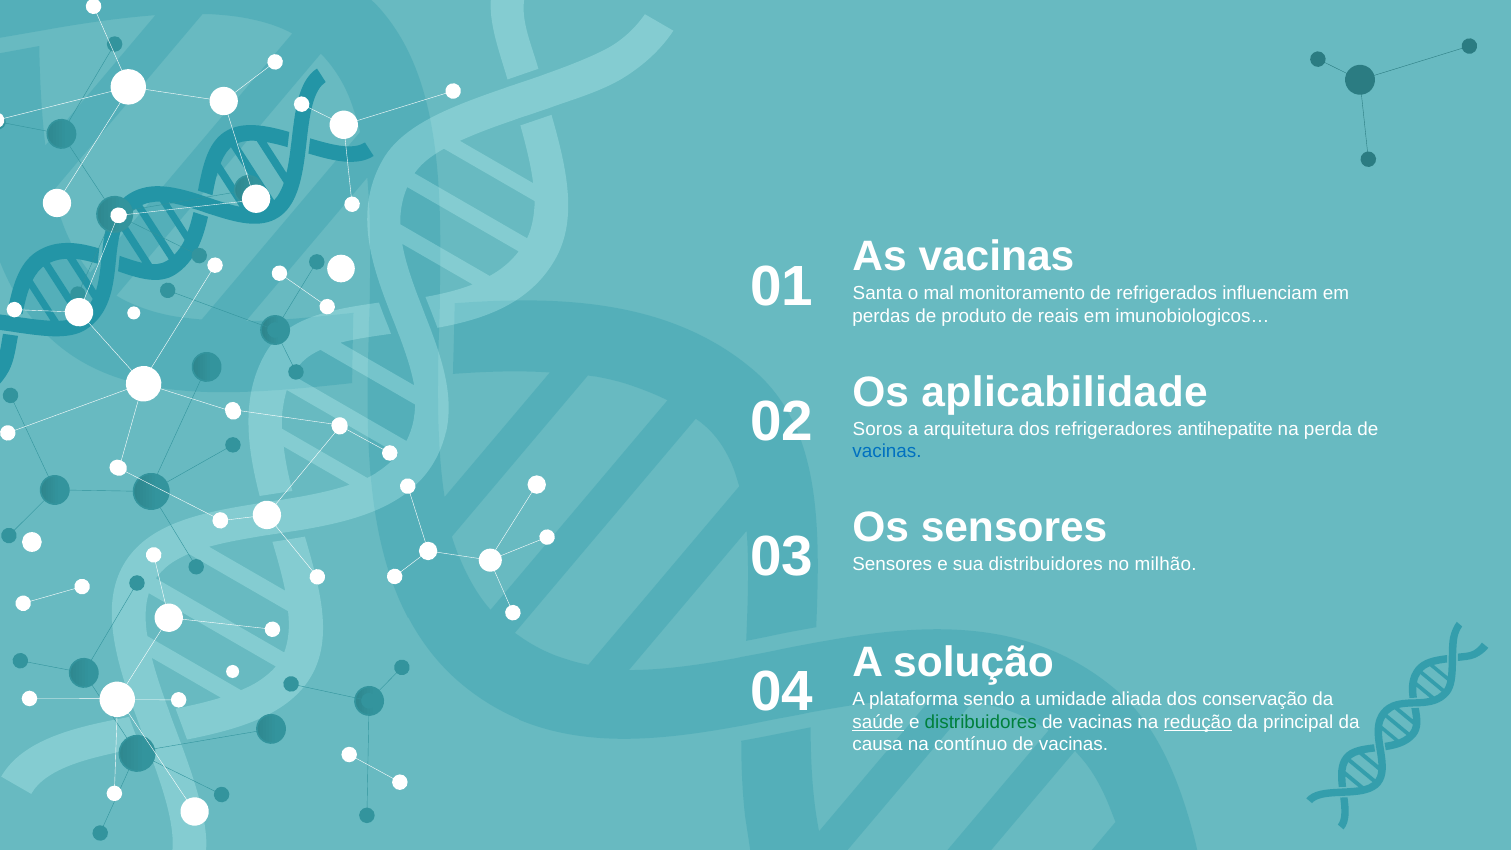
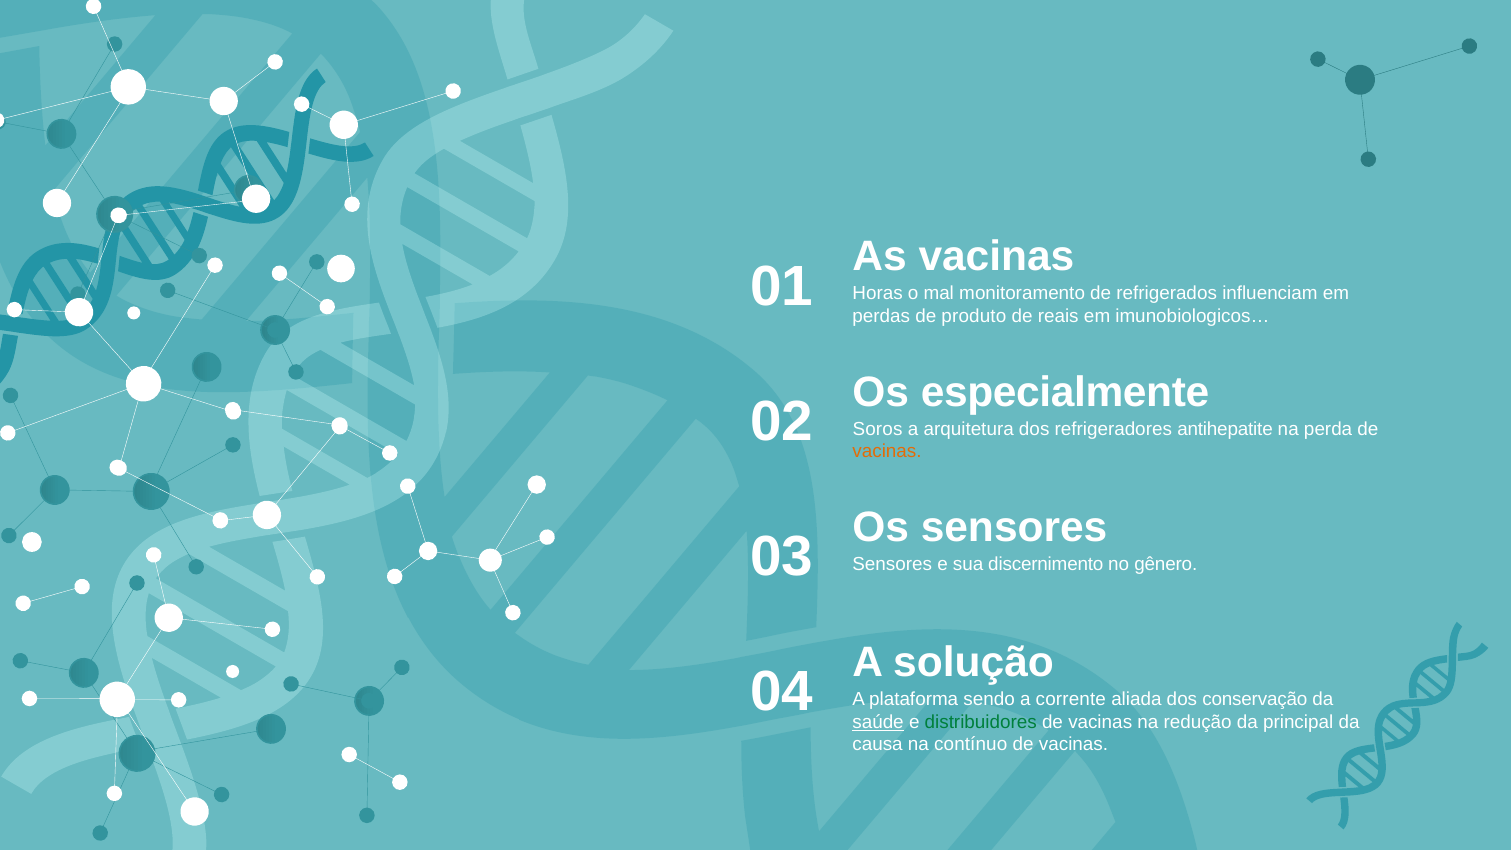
Santa: Santa -> Horas
aplicabilidade: aplicabilidade -> especialmente
vacinas at (887, 452) colour: blue -> orange
sua distribuidores: distribuidores -> discernimento
milhão: milhão -> gênero
umidade: umidade -> corrente
redução underline: present -> none
